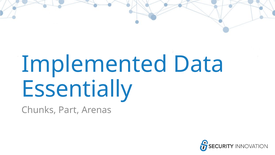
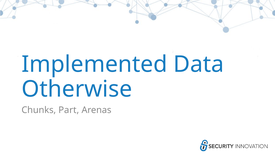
Essentially: Essentially -> Otherwise
